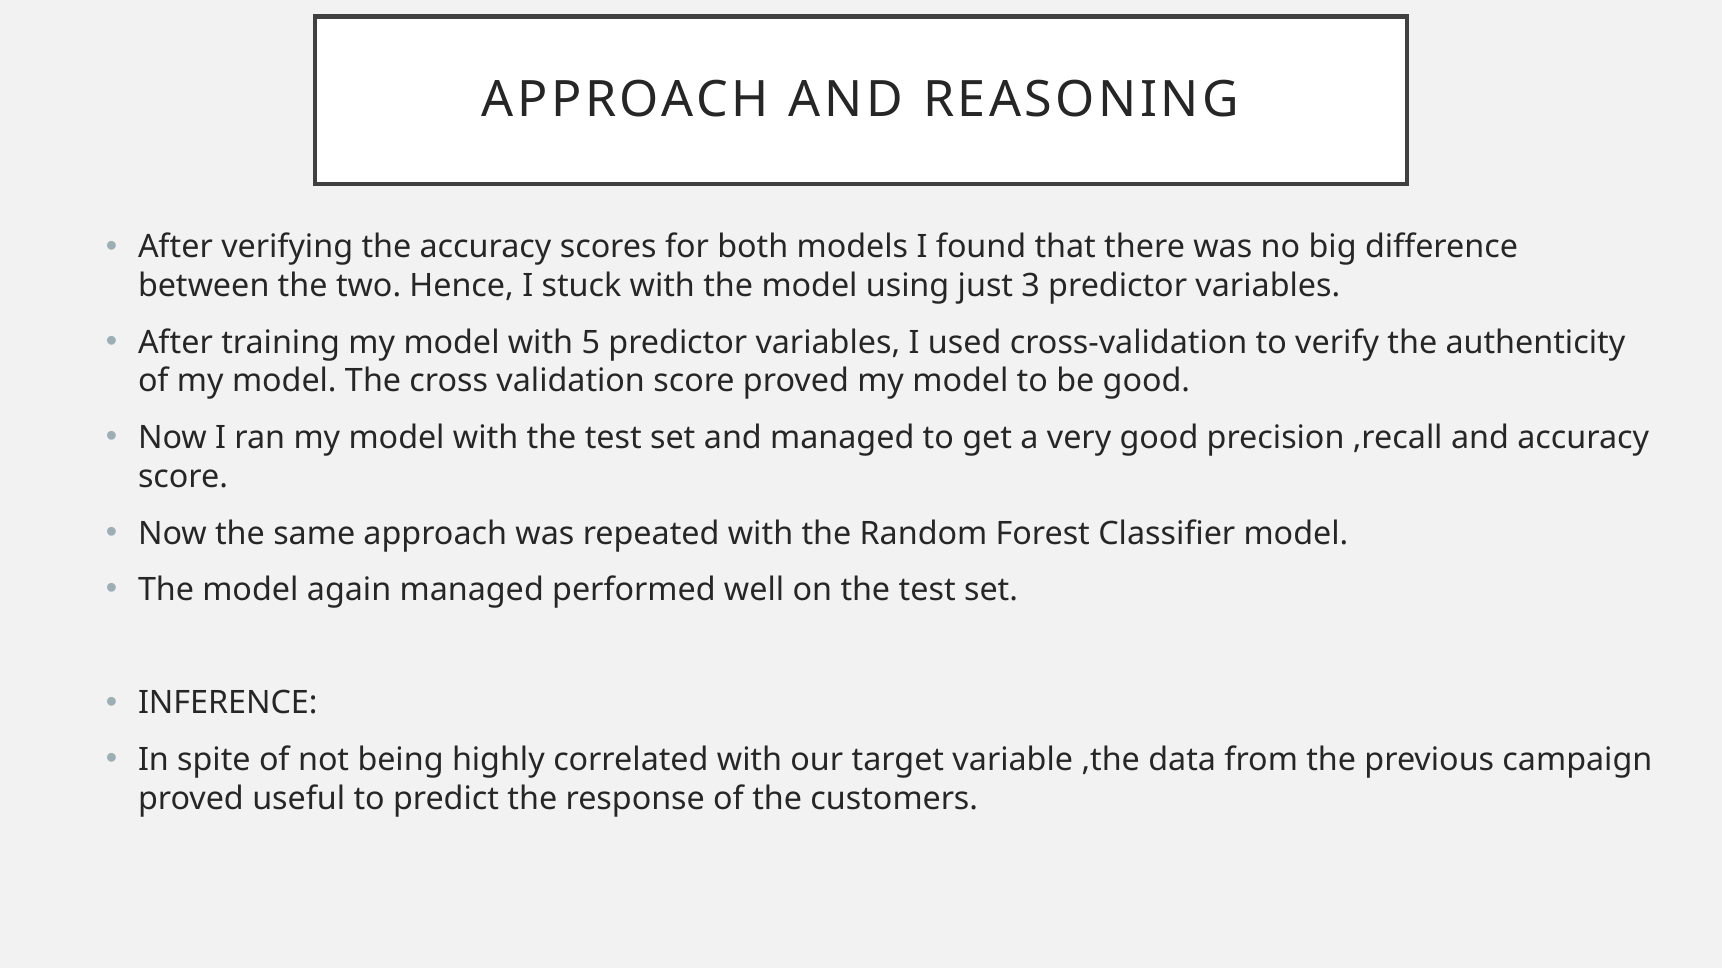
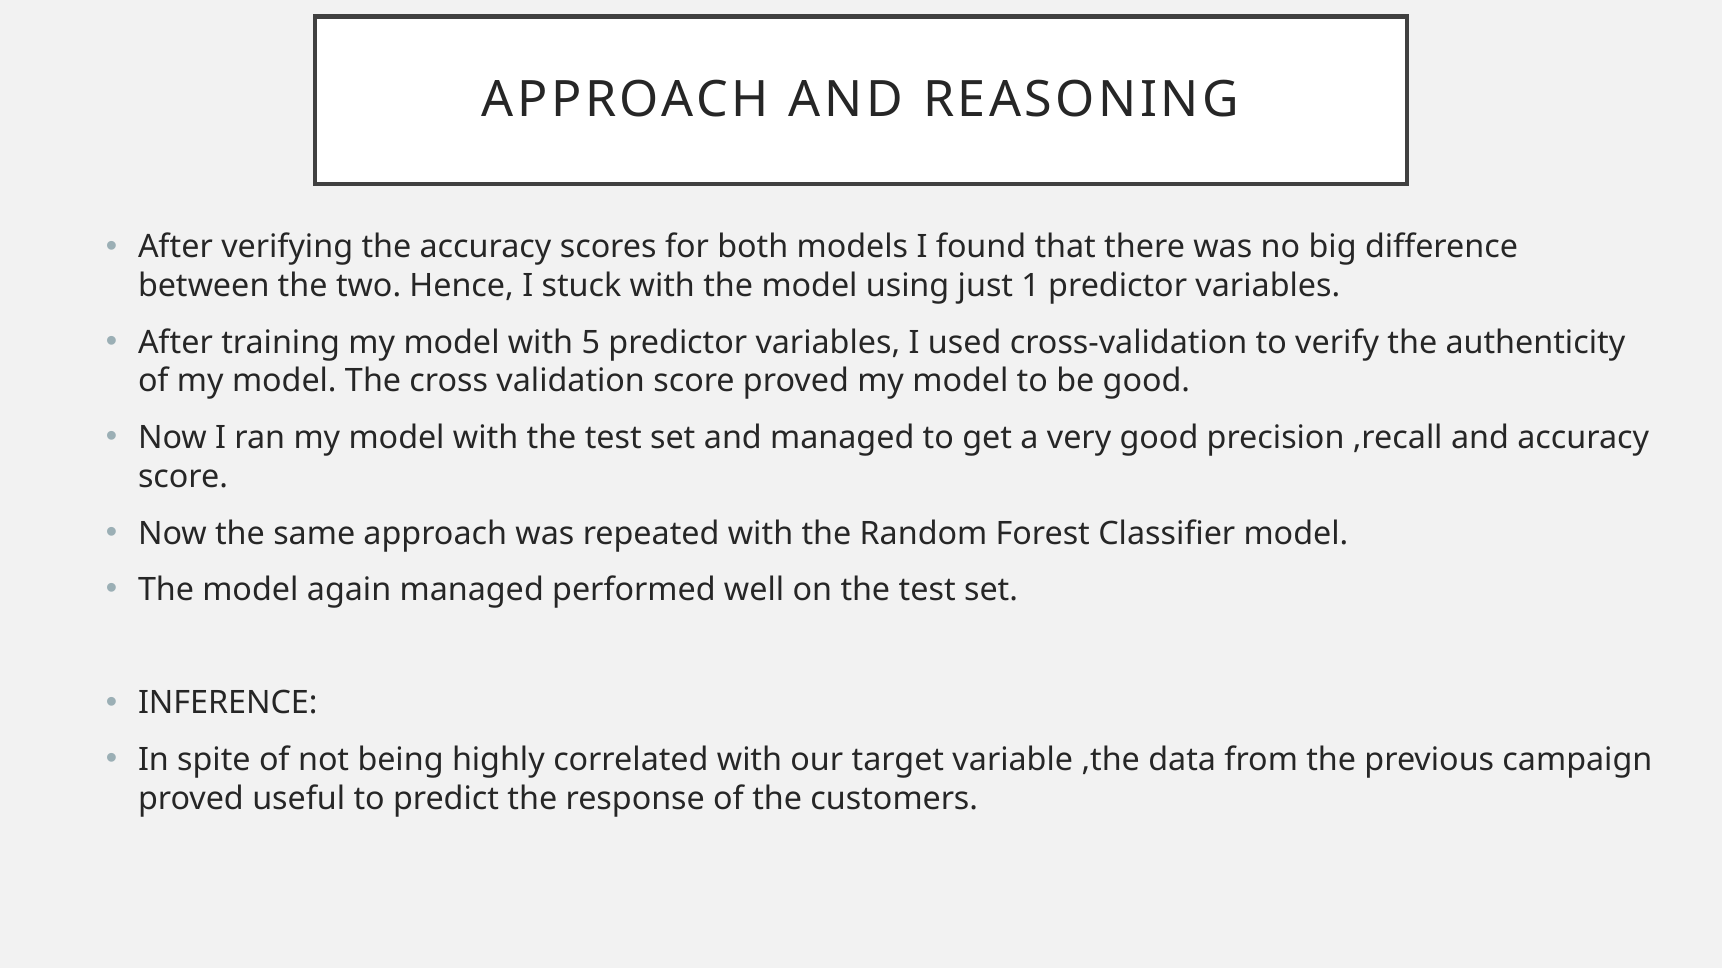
3: 3 -> 1
